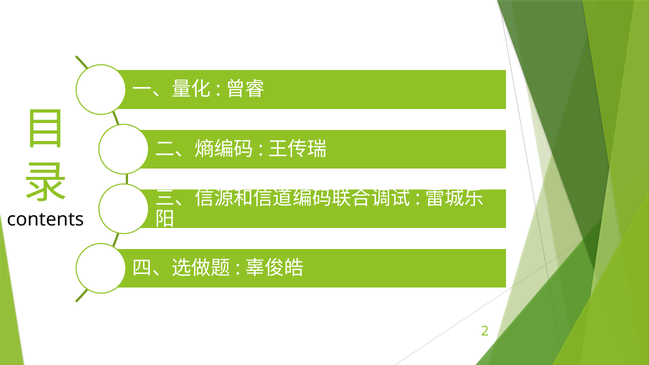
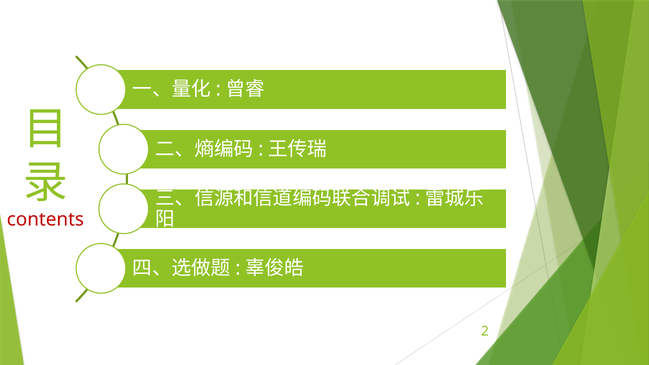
contents colour: black -> red
